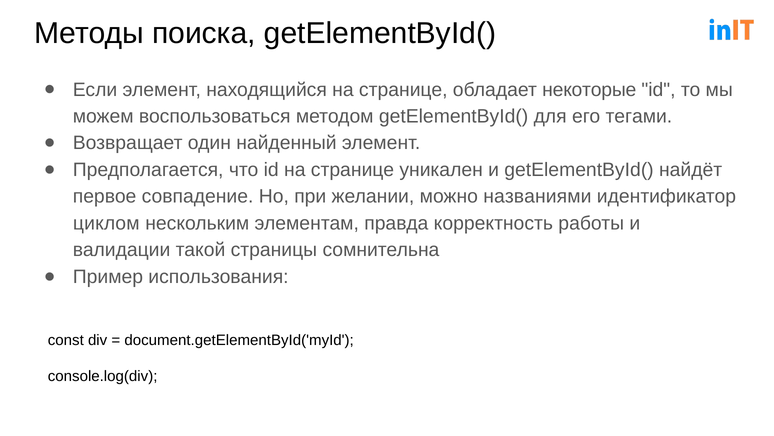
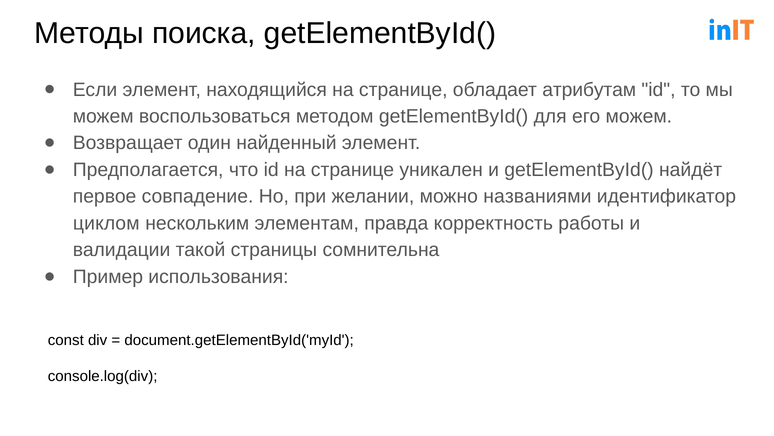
некоторые: некоторые -> атрибутам
его тегами: тегами -> можем
